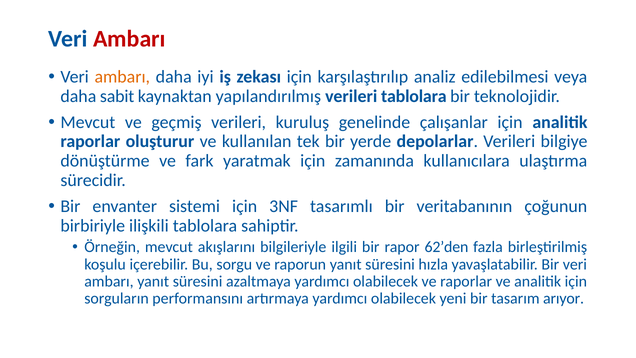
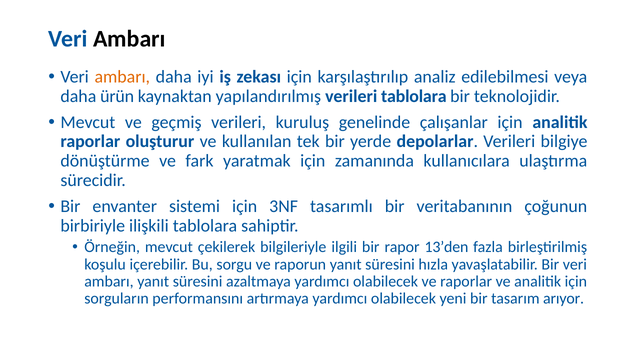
Ambarı at (129, 39) colour: red -> black
sabit: sabit -> ürün
akışlarını: akışlarını -> çekilerek
62’den: 62’den -> 13’den
